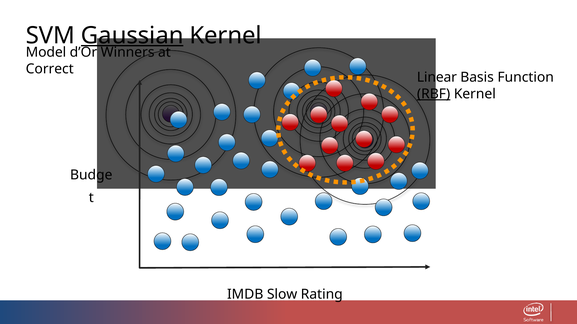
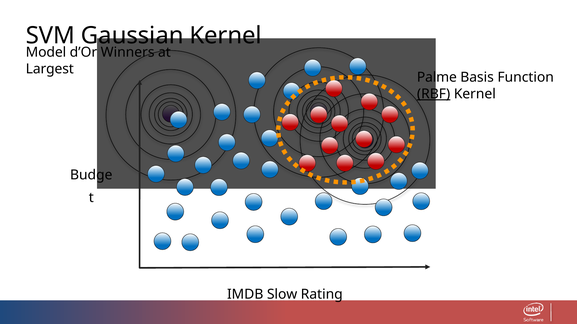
Gaussian underline: present -> none
Correct: Correct -> Largest
Linear: Linear -> Palme
